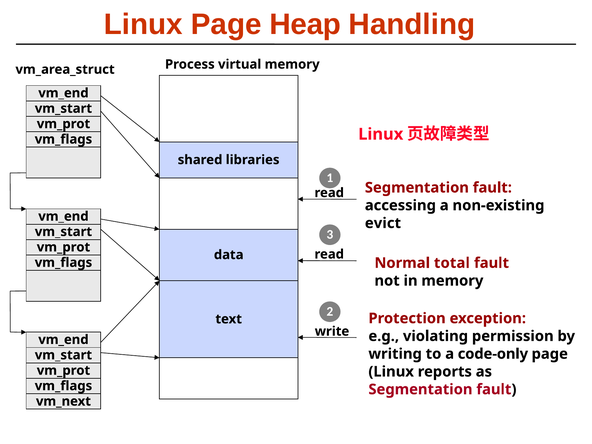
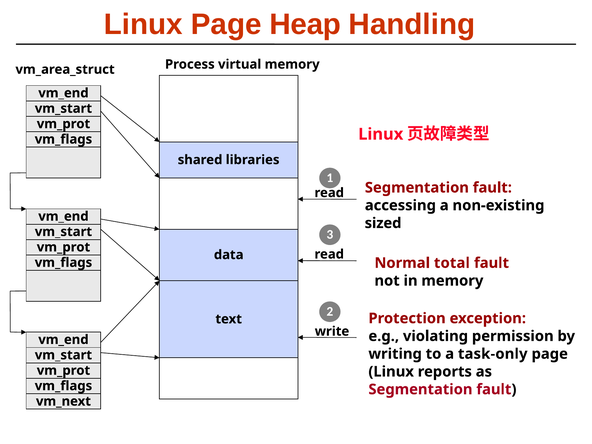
evict: evict -> sized
code-only: code-only -> task-only
